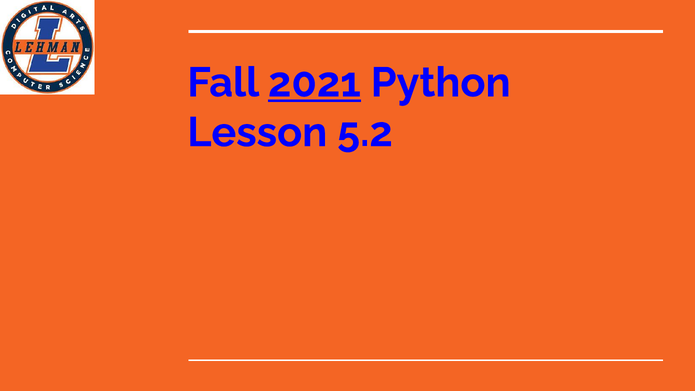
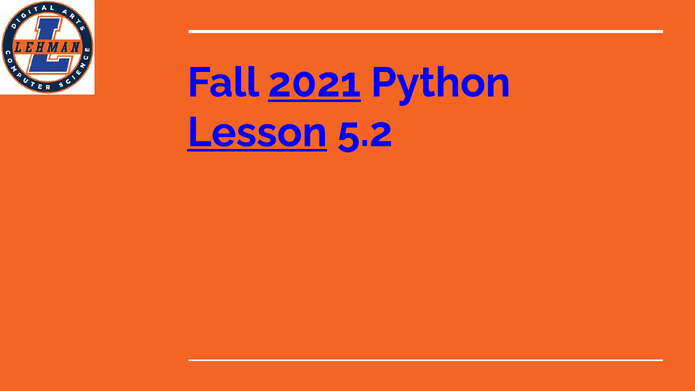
Lesson underline: none -> present
